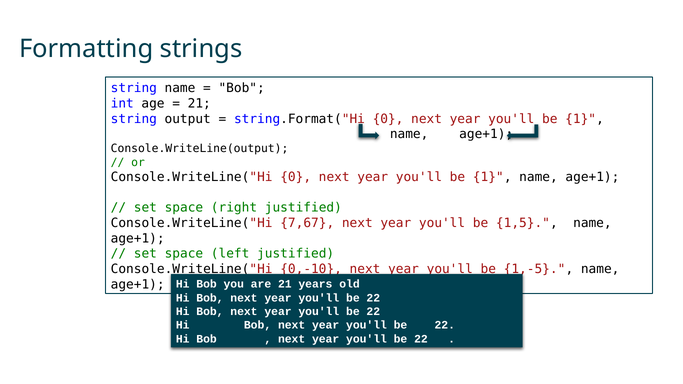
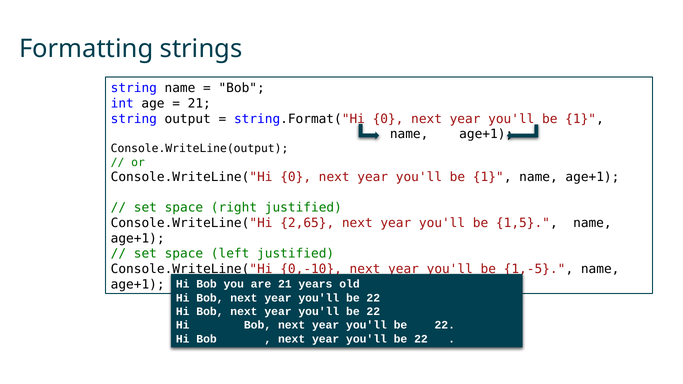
7,67: 7,67 -> 2,65
